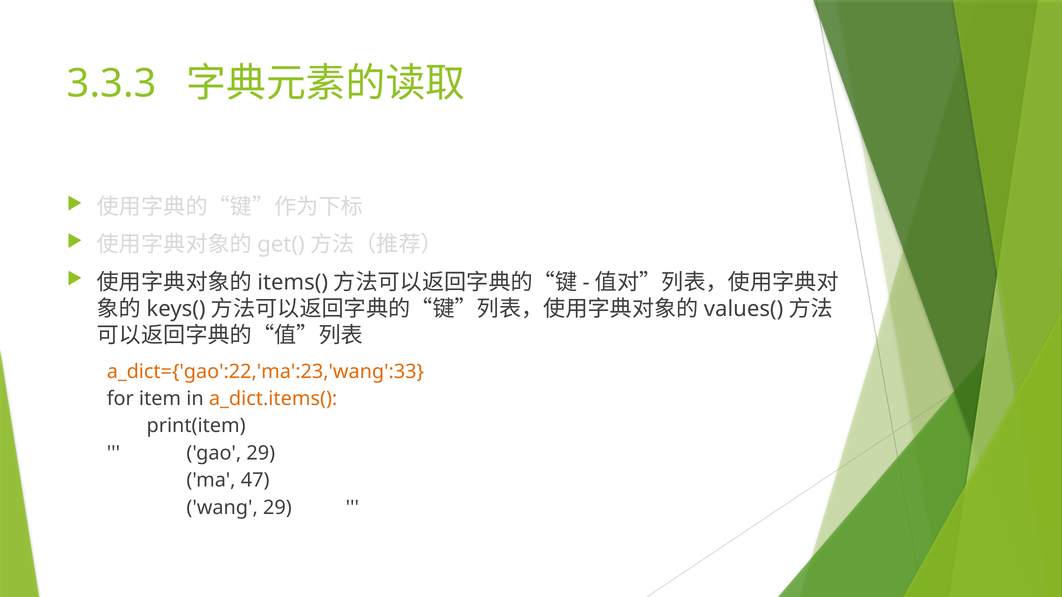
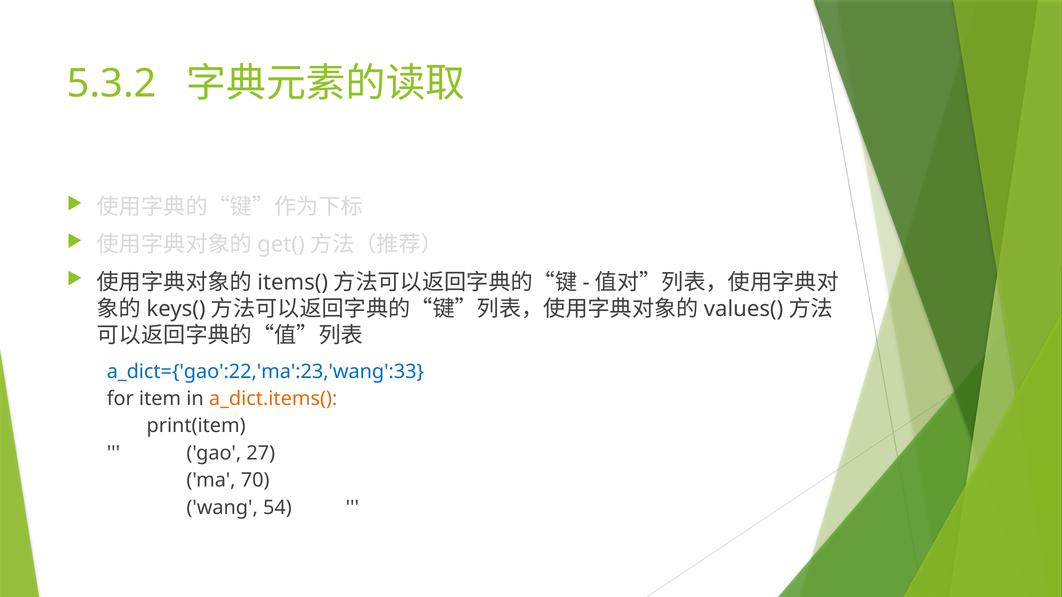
3.3.3: 3.3.3 -> 5.3.2
a_dict={'gao':22,'ma':23,'wang':33 colour: orange -> blue
gao 29: 29 -> 27
47: 47 -> 70
wang 29: 29 -> 54
